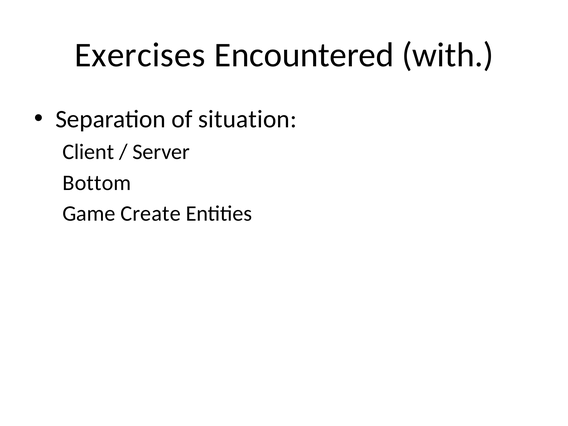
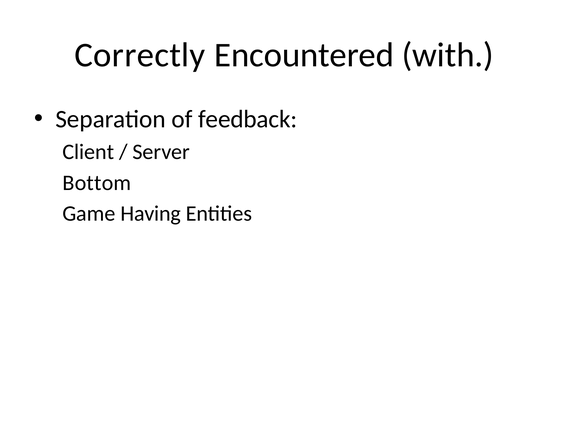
Exercises: Exercises -> Correctly
situation: situation -> feedback
Create: Create -> Having
